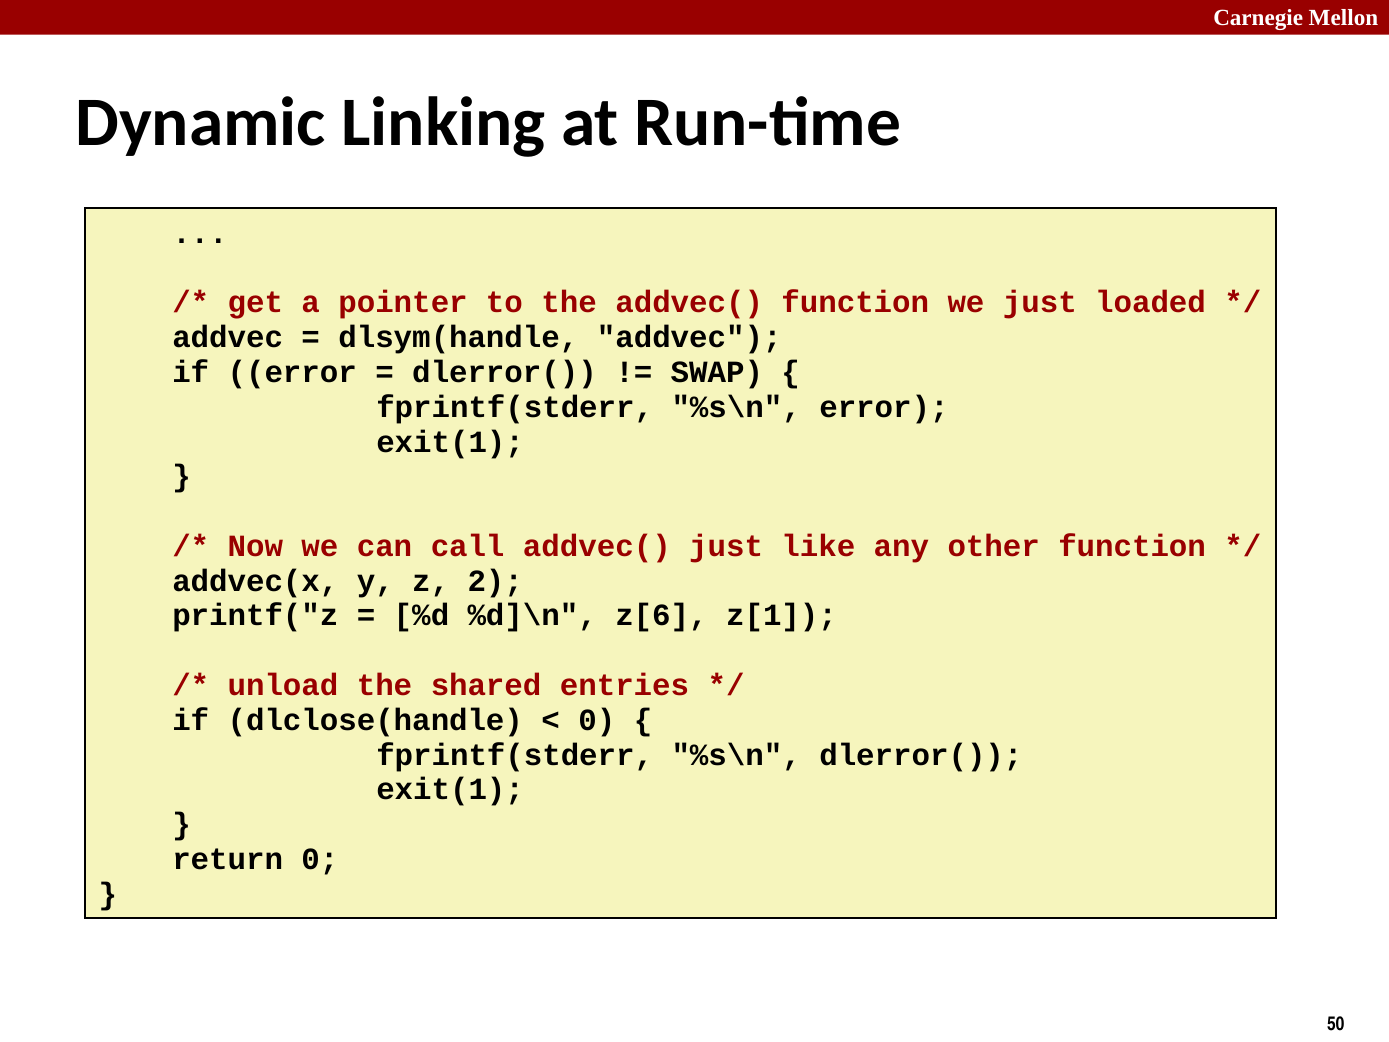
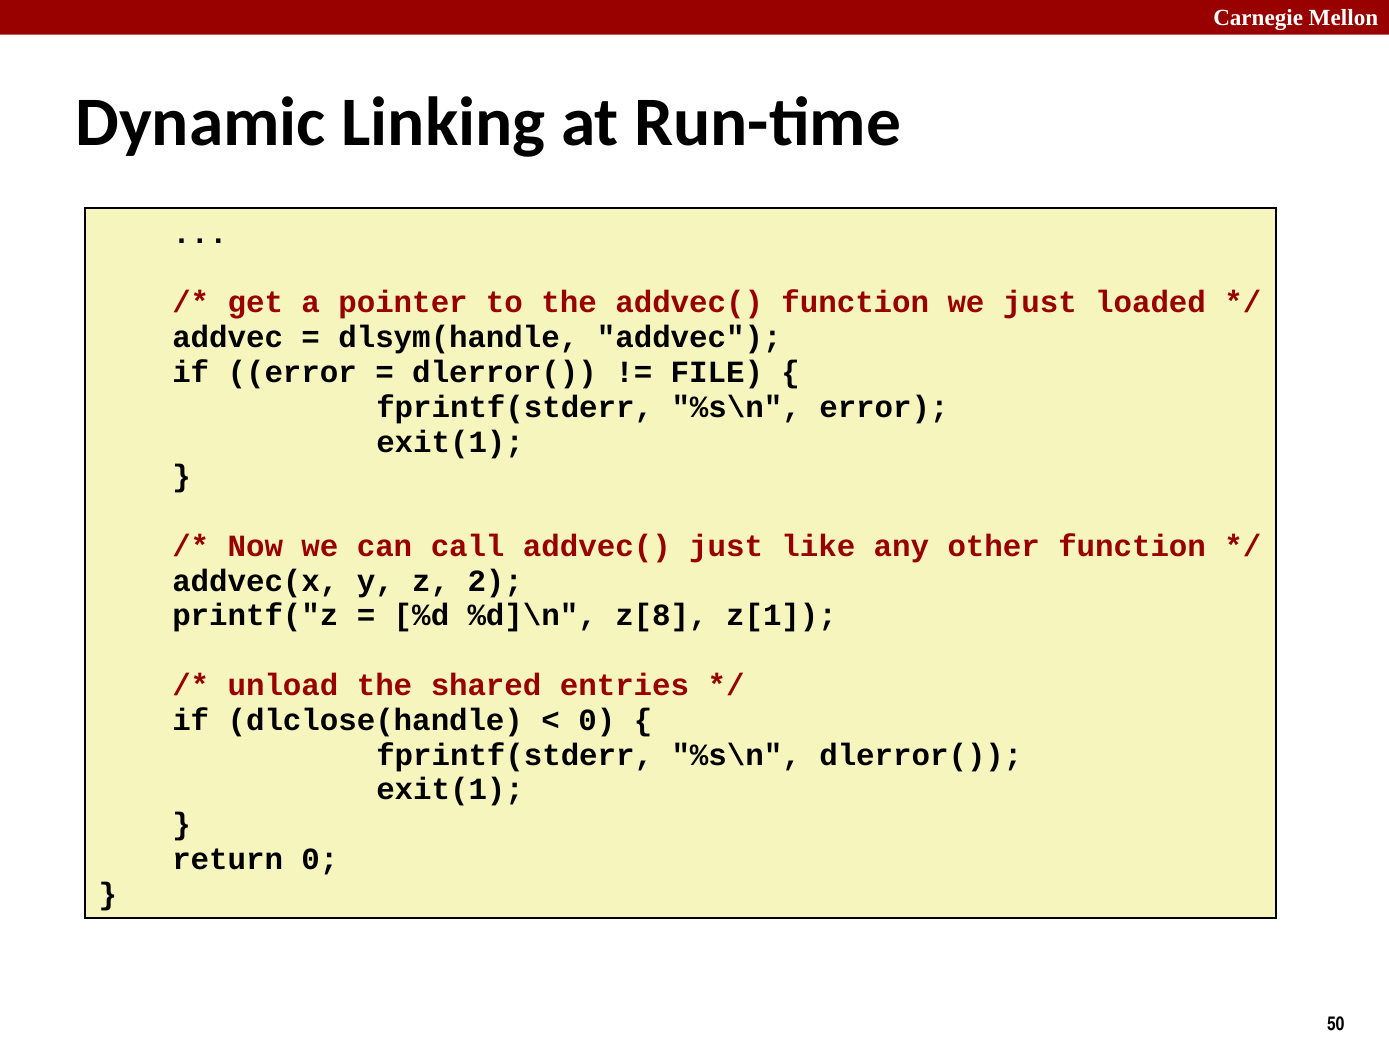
SWAP: SWAP -> FILE
z[6: z[6 -> z[8
